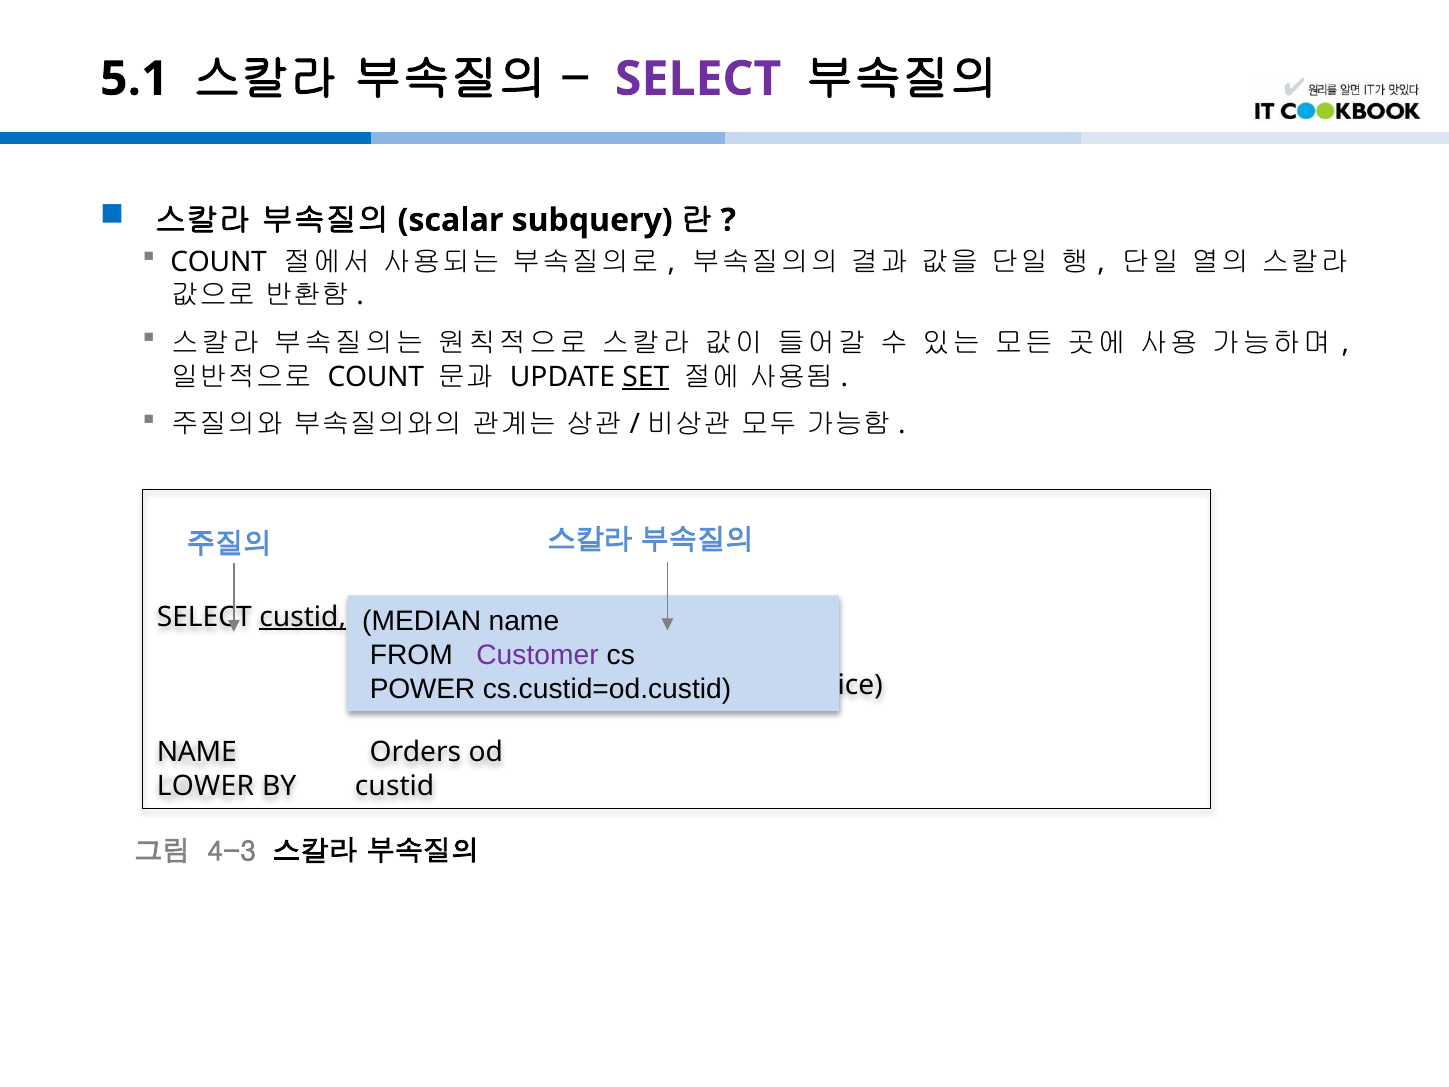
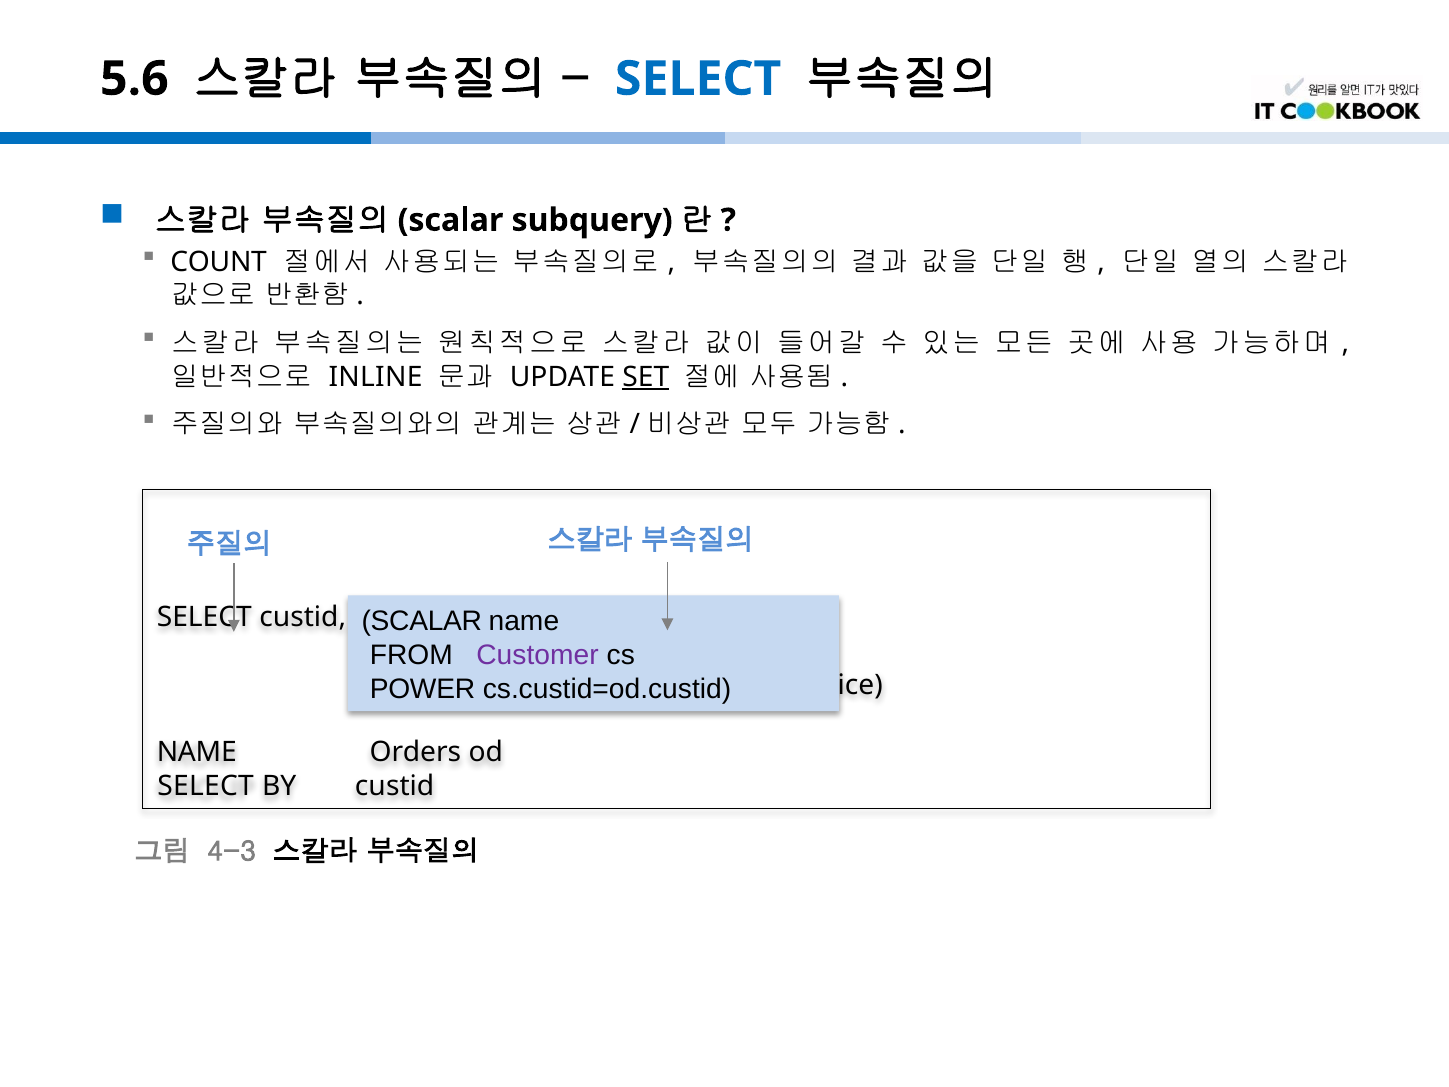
5.1: 5.1 -> 5.6
SELECT at (698, 79) colour: purple -> blue
COUNT at (376, 377): COUNT -> INLINE
MEDIAN at (422, 621): MEDIAN -> SCALAR
custid at (303, 617) underline: present -> none
LOWER at (206, 786): LOWER -> SELECT
